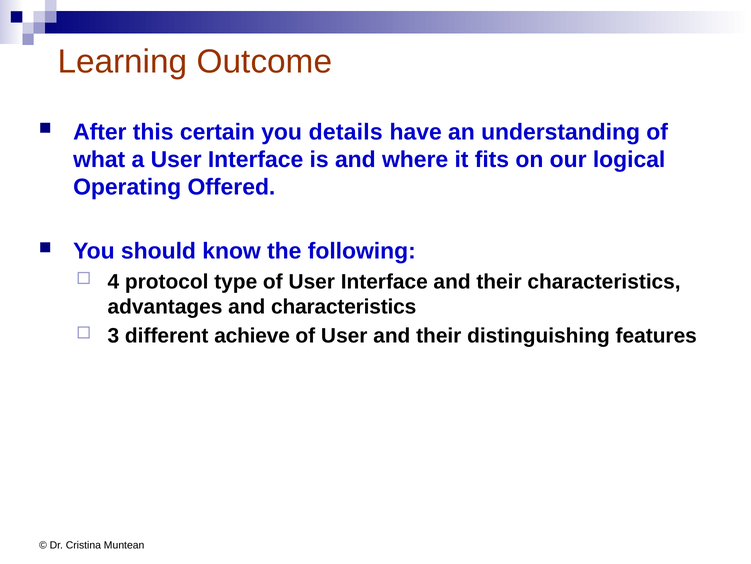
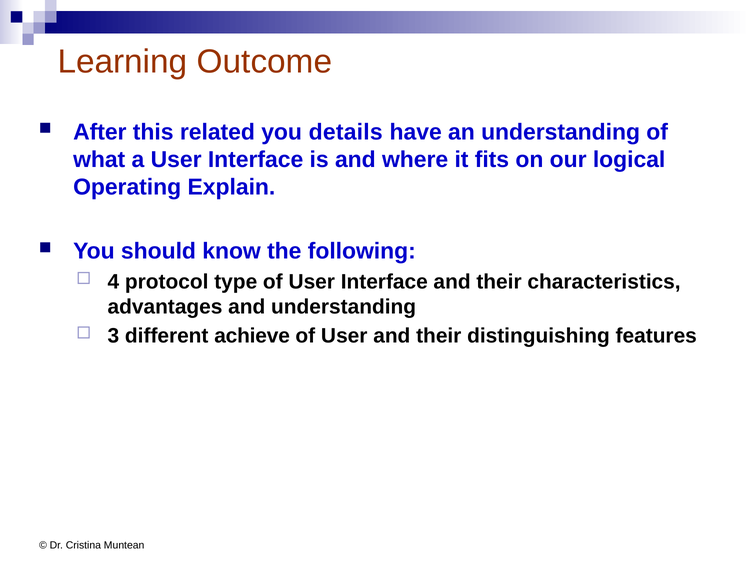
certain: certain -> related
Offered: Offered -> Explain
and characteristics: characteristics -> understanding
